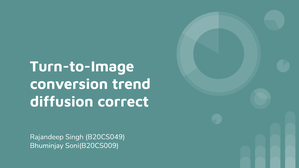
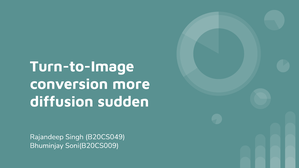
trend: trend -> more
correct: correct -> sudden
